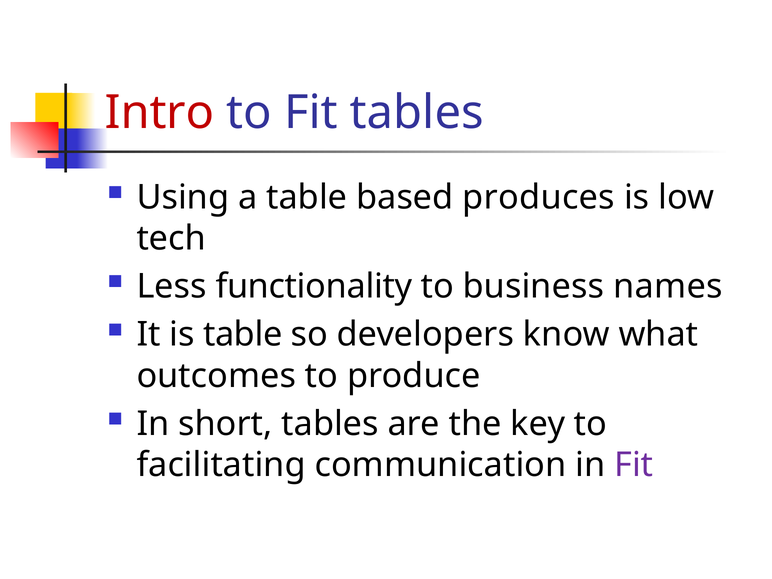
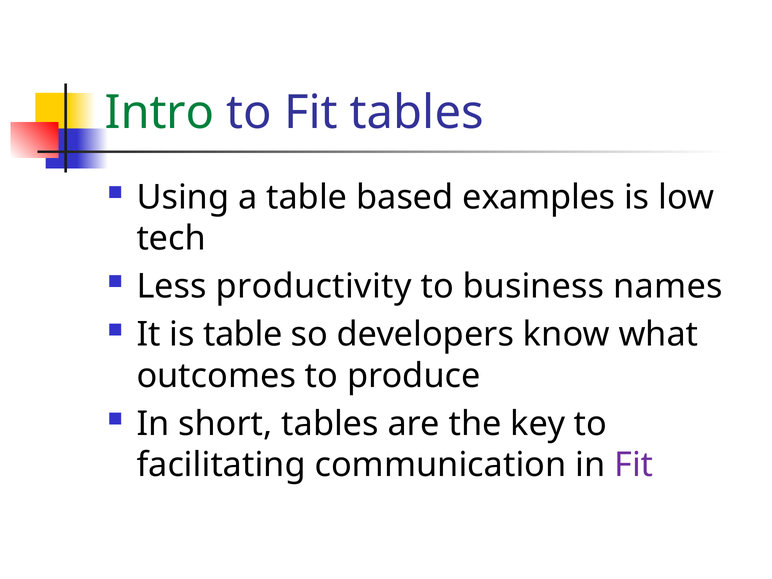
Intro colour: red -> green
produces: produces -> examples
functionality: functionality -> productivity
